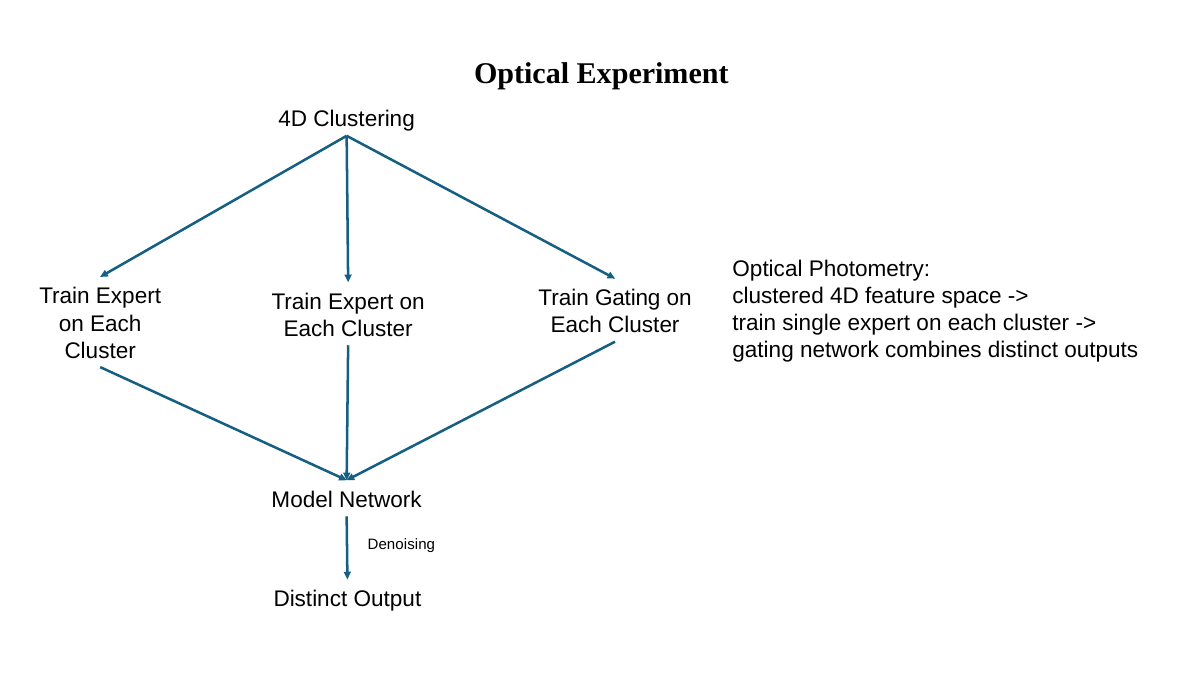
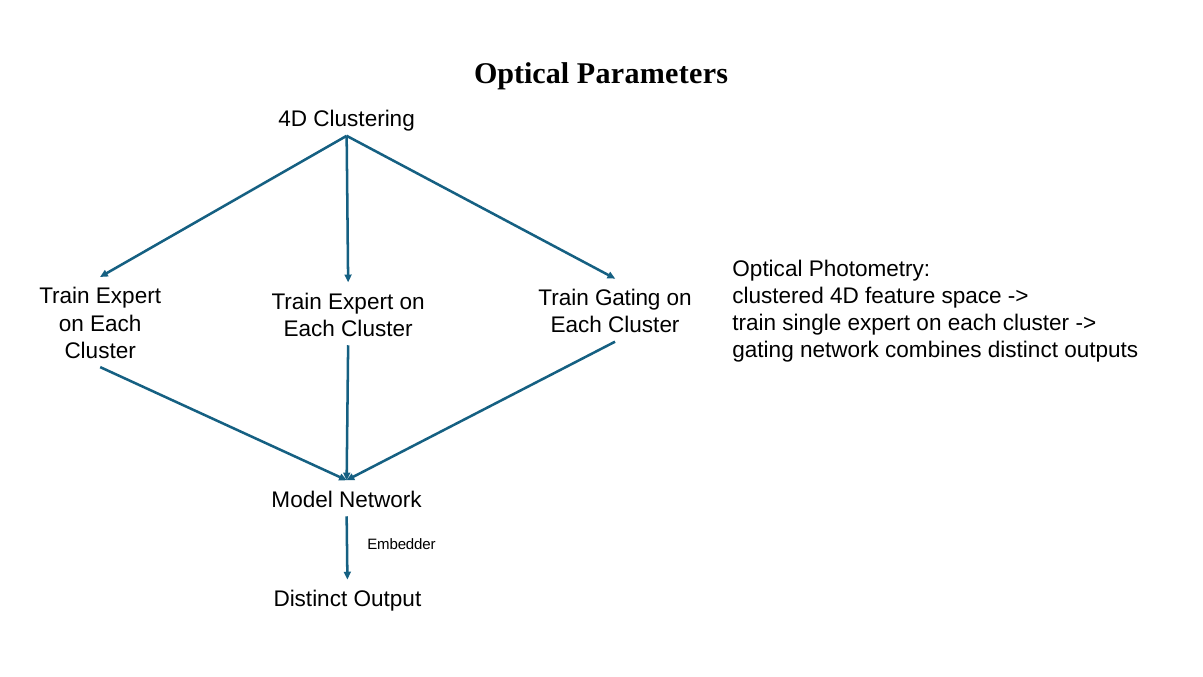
Experiment: Experiment -> Parameters
Denoising: Denoising -> Embedder
